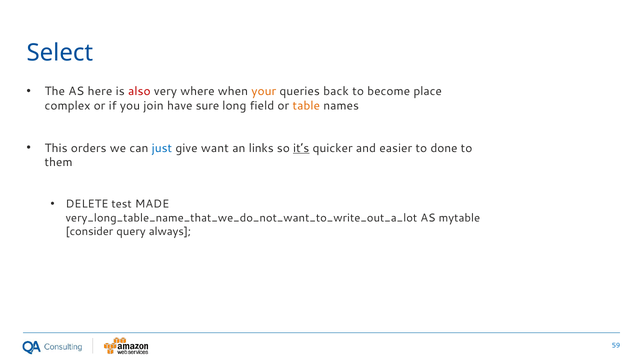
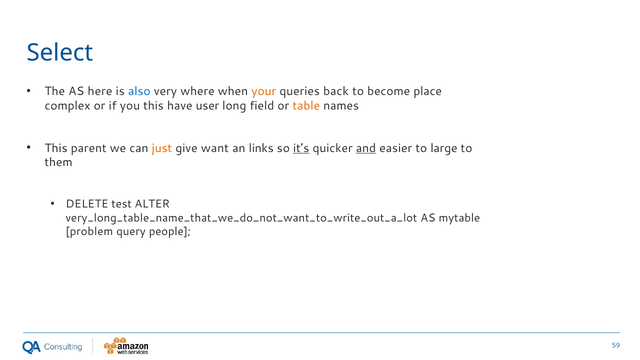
also colour: red -> blue
you join: join -> this
sure: sure -> user
orders: orders -> parent
just colour: blue -> orange
and underline: none -> present
done: done -> large
MADE: MADE -> ALTER
consider: consider -> problem
always: always -> people
